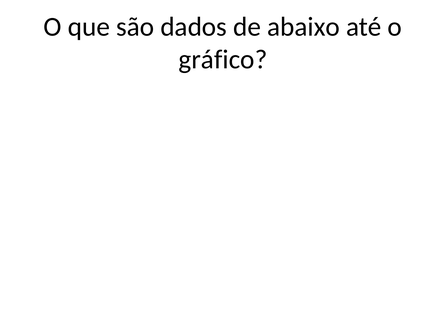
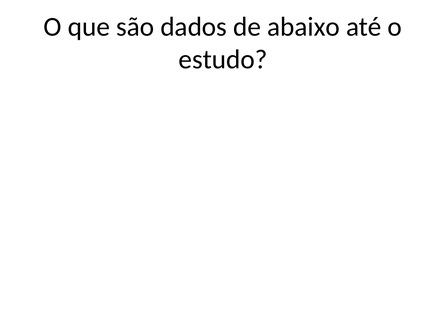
gráfico: gráfico -> estudo
